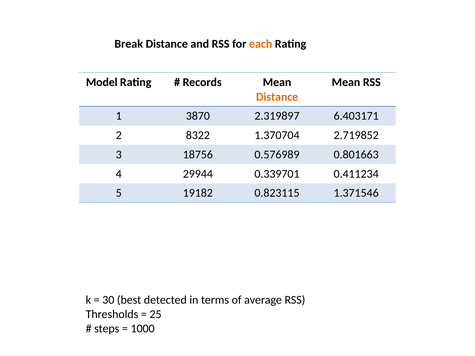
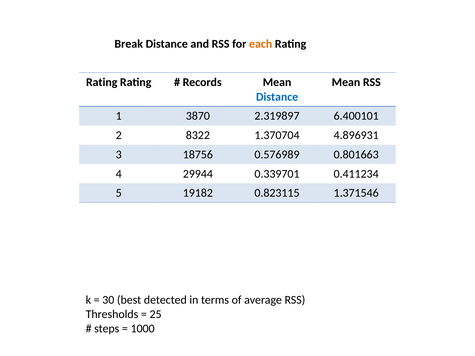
Model at (102, 82): Model -> Rating
Distance at (277, 97) colour: orange -> blue
6.403171: 6.403171 -> 6.400101
2.719852: 2.719852 -> 4.896931
